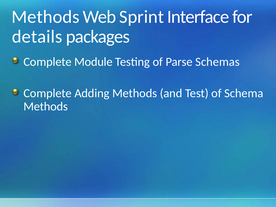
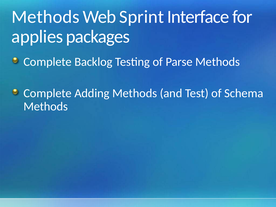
details: details -> applies
Module: Module -> Backlog
Parse Schemas: Schemas -> Methods
